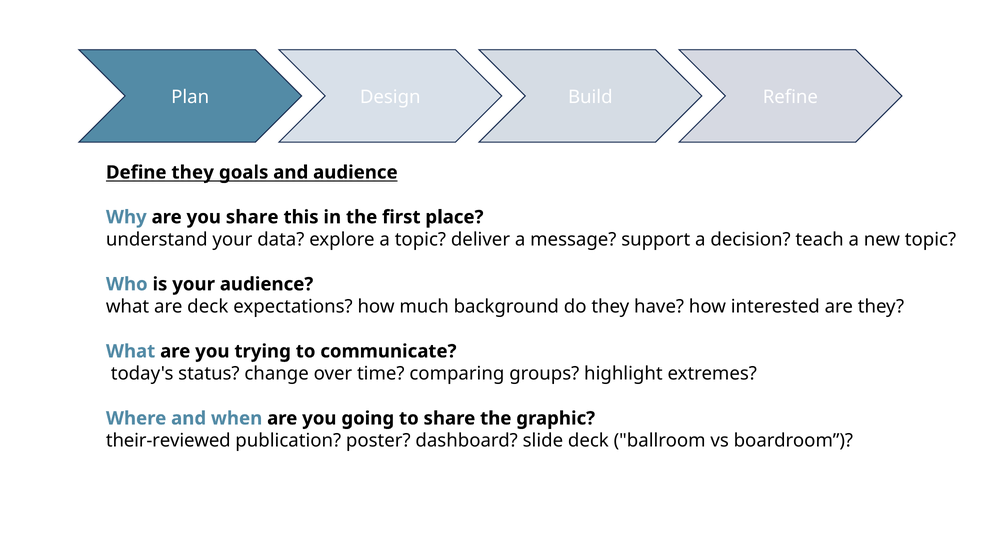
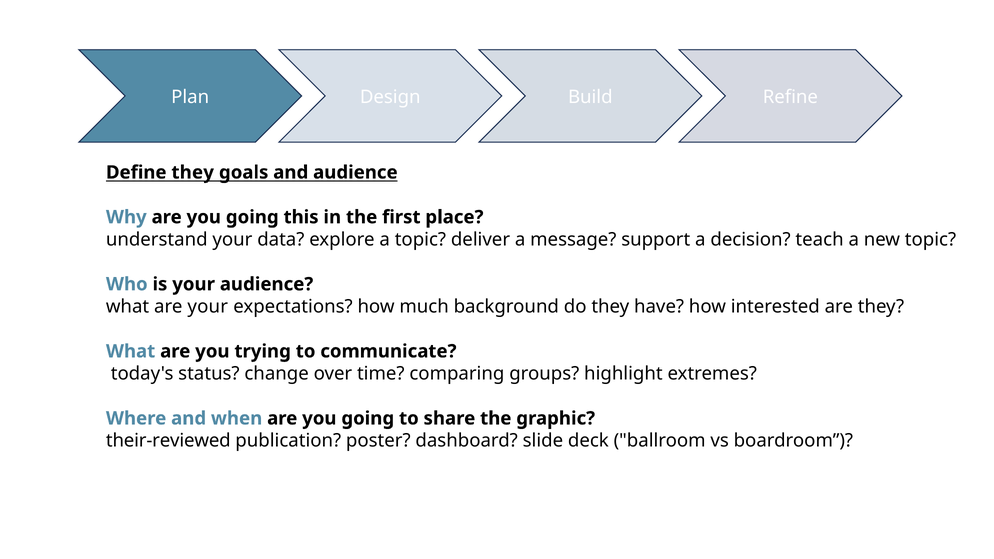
Why are you share: share -> going
are deck: deck -> your
